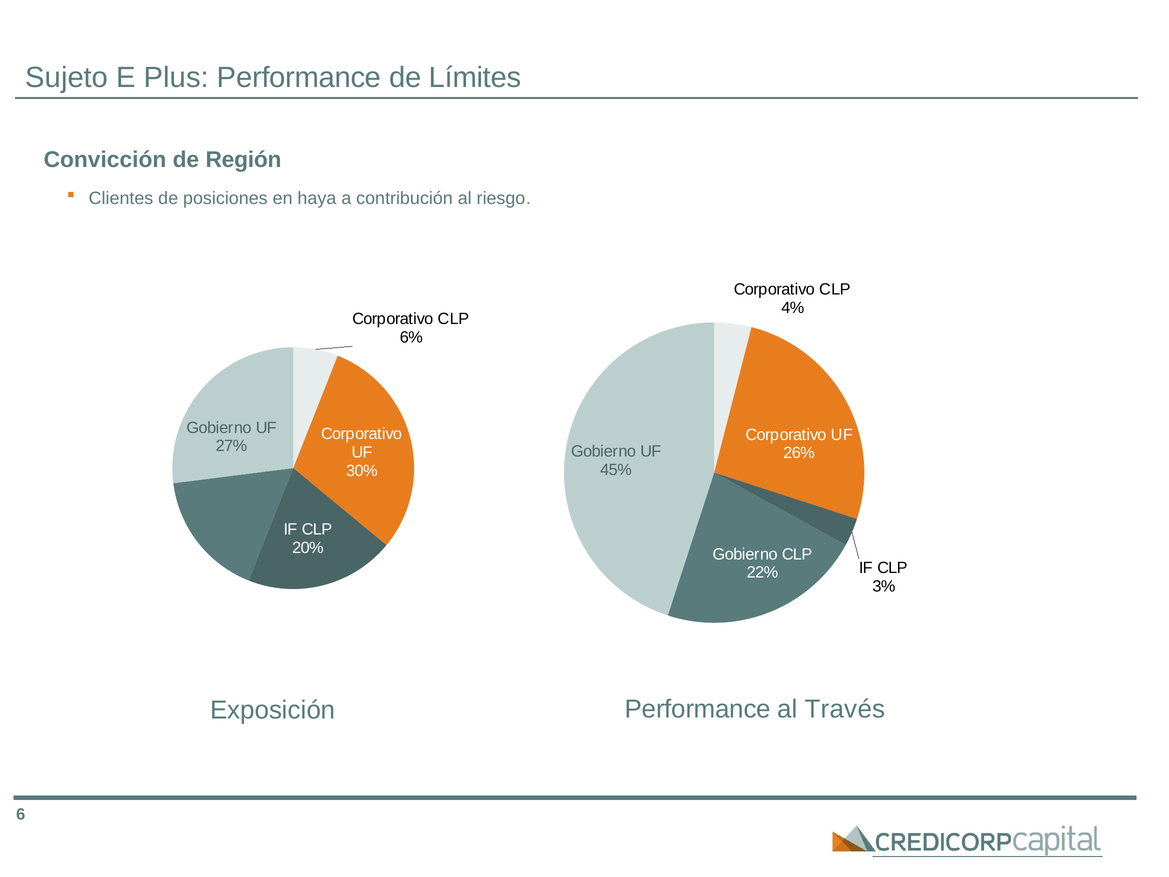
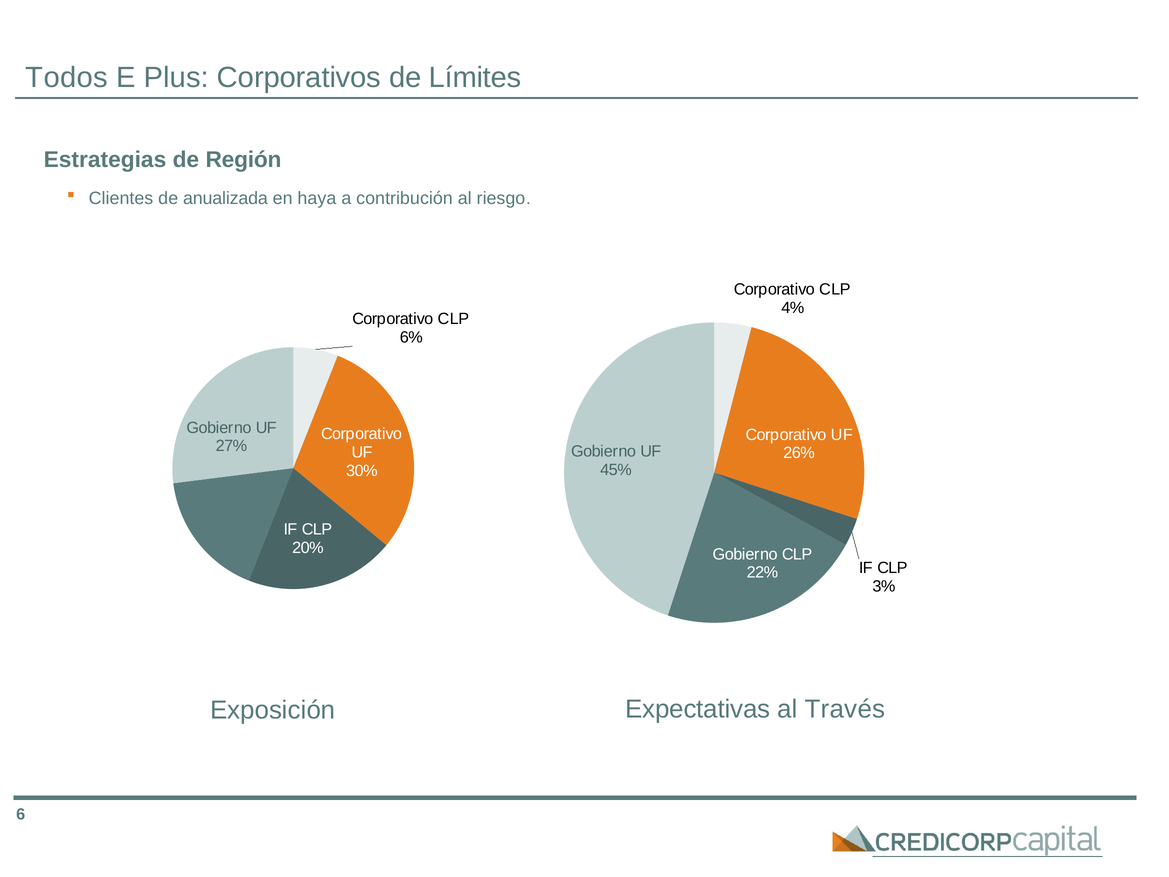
Sujeto: Sujeto -> Todos
Plus Performance: Performance -> Corporativos
Convicción: Convicción -> Estrategias
posiciones: posiciones -> anualizada
Exposición Performance: Performance -> Expectativas
